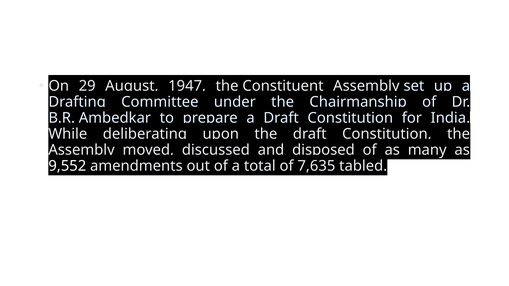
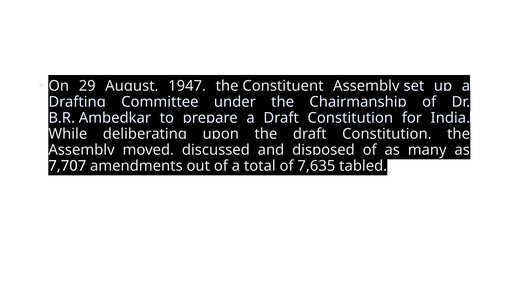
9,552: 9,552 -> 7,707
